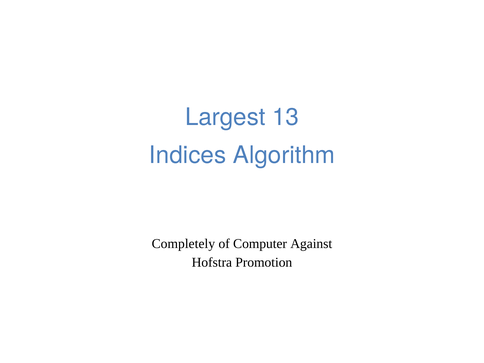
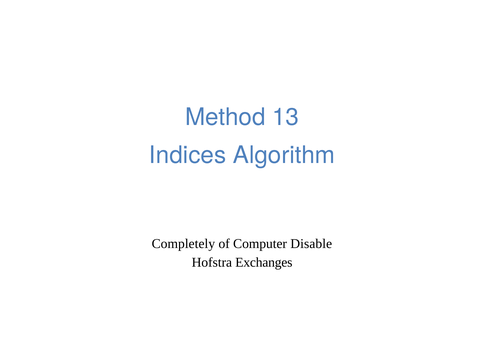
Largest: Largest -> Method
Against: Against -> Disable
Promotion: Promotion -> Exchanges
